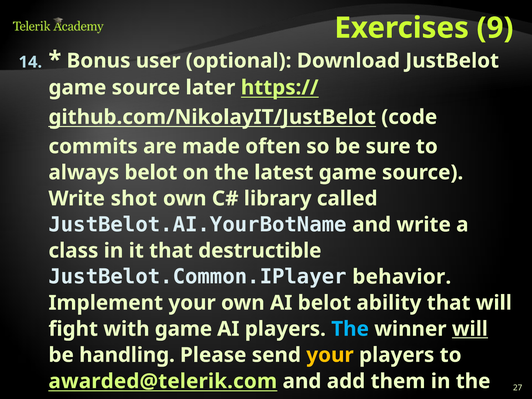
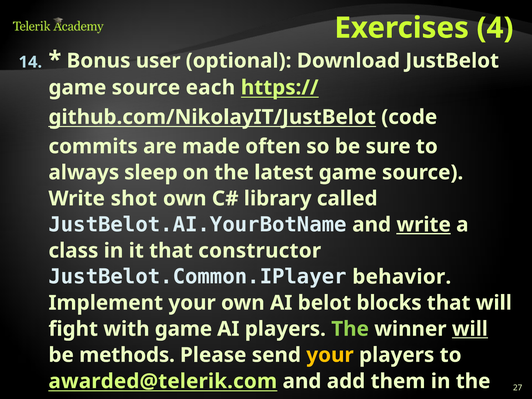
9: 9 -> 4
later: later -> each
always belot: belot -> sleep
write at (424, 225) underline: none -> present
destructible: destructible -> constructor
ability: ability -> blocks
The at (350, 329) colour: light blue -> light green
handling: handling -> methods
